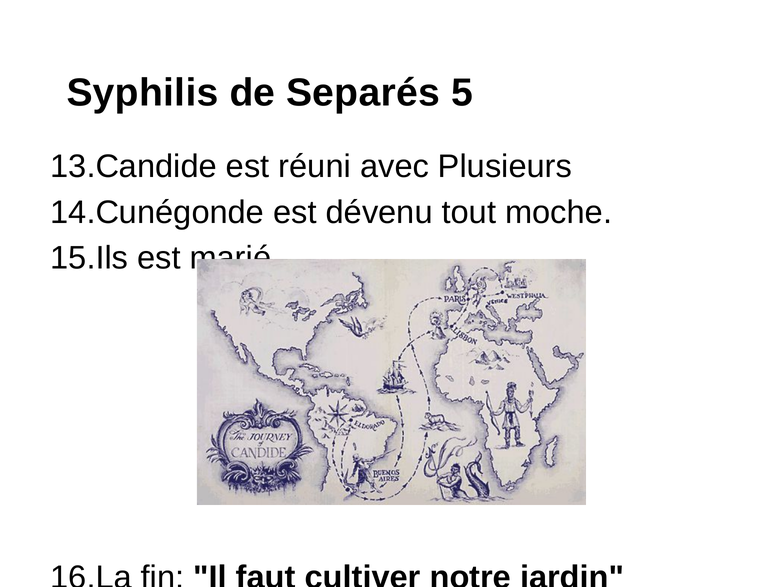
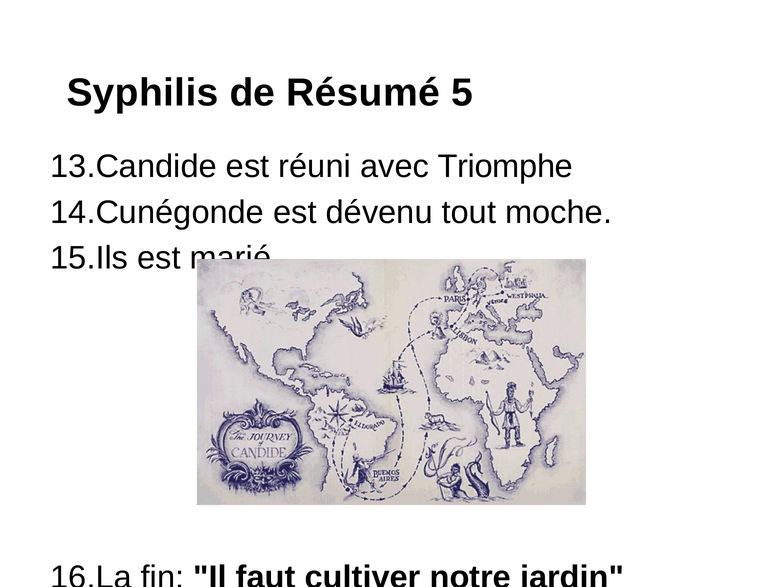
Separés: Separés -> Résumé
Plusieurs: Plusieurs -> Triomphe
